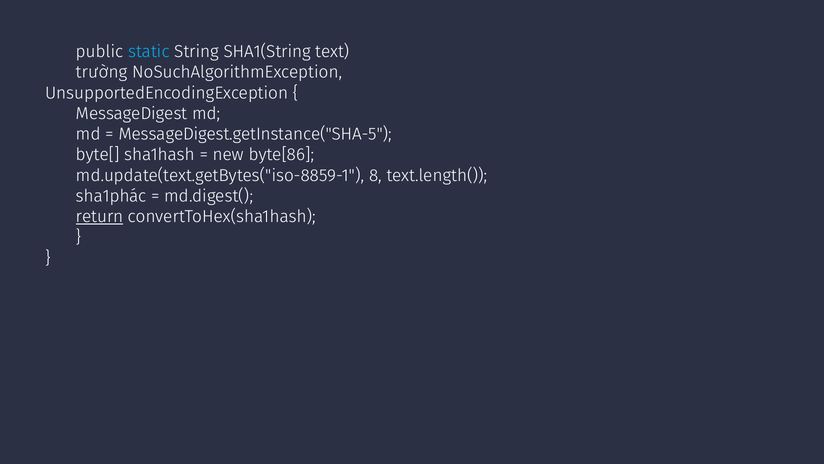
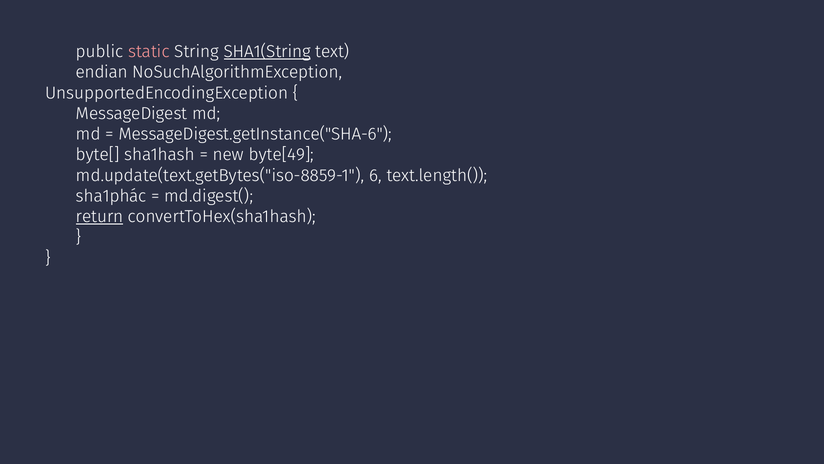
static colour: light blue -> pink
SHA1(String underline: none -> present
trường: trường -> endian
MessageDigest.getInstance("SHA-5: MessageDigest.getInstance("SHA-5 -> MessageDigest.getInstance("SHA-6
byte[86: byte[86 -> byte[49
8: 8 -> 6
